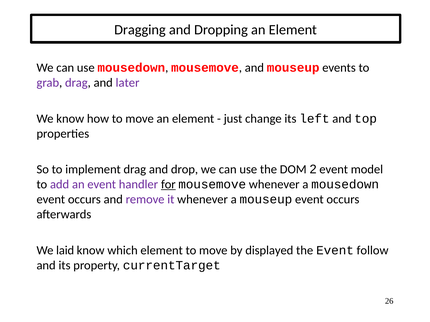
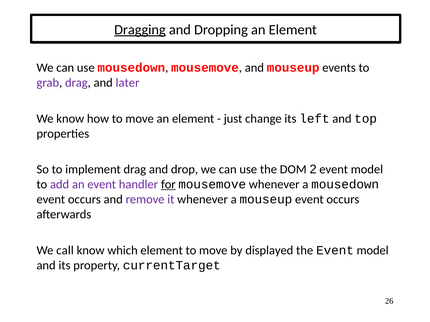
Dragging underline: none -> present
laid: laid -> call
the Event follow: follow -> model
